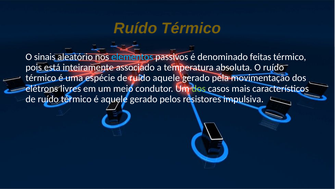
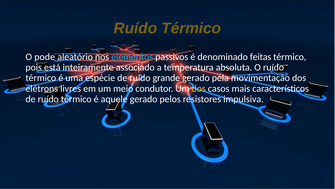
sinais: sinais -> pode
ruído aquele: aquele -> grande
dos at (199, 88) colour: light green -> yellow
